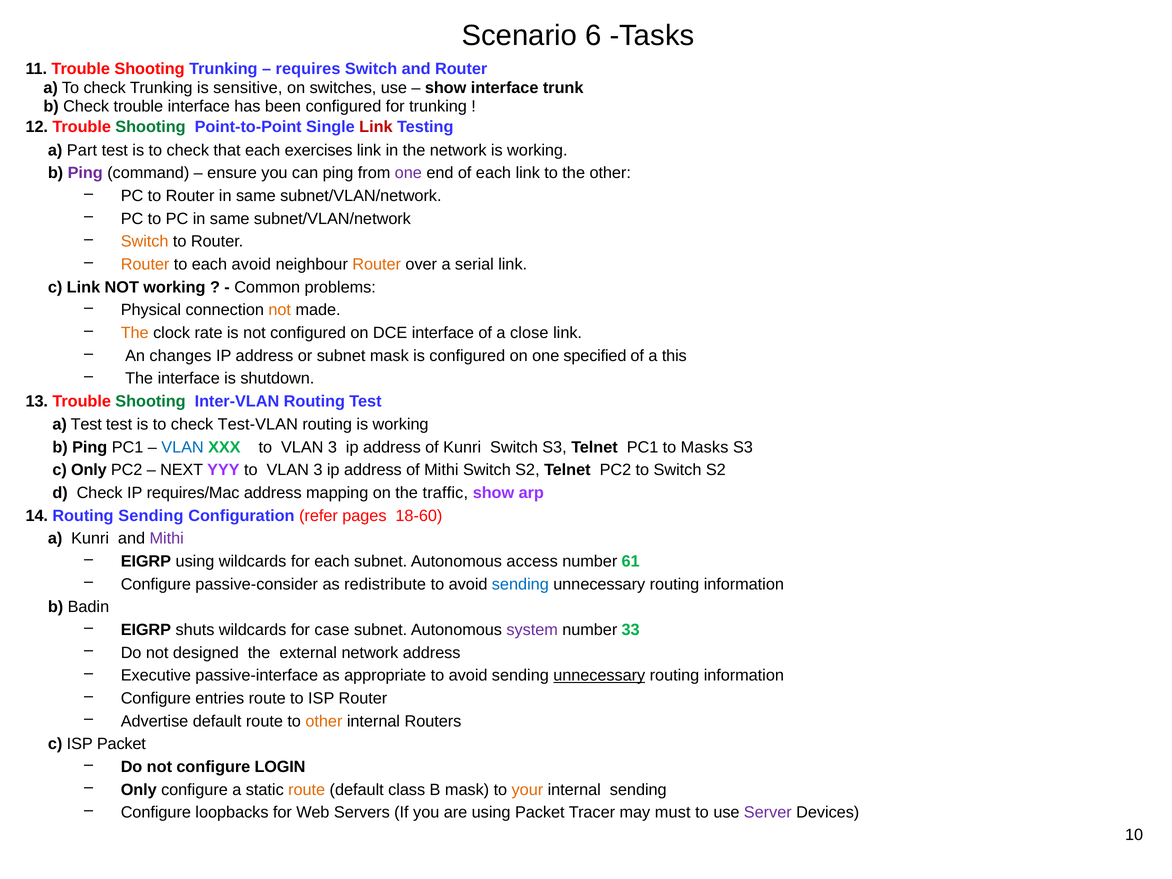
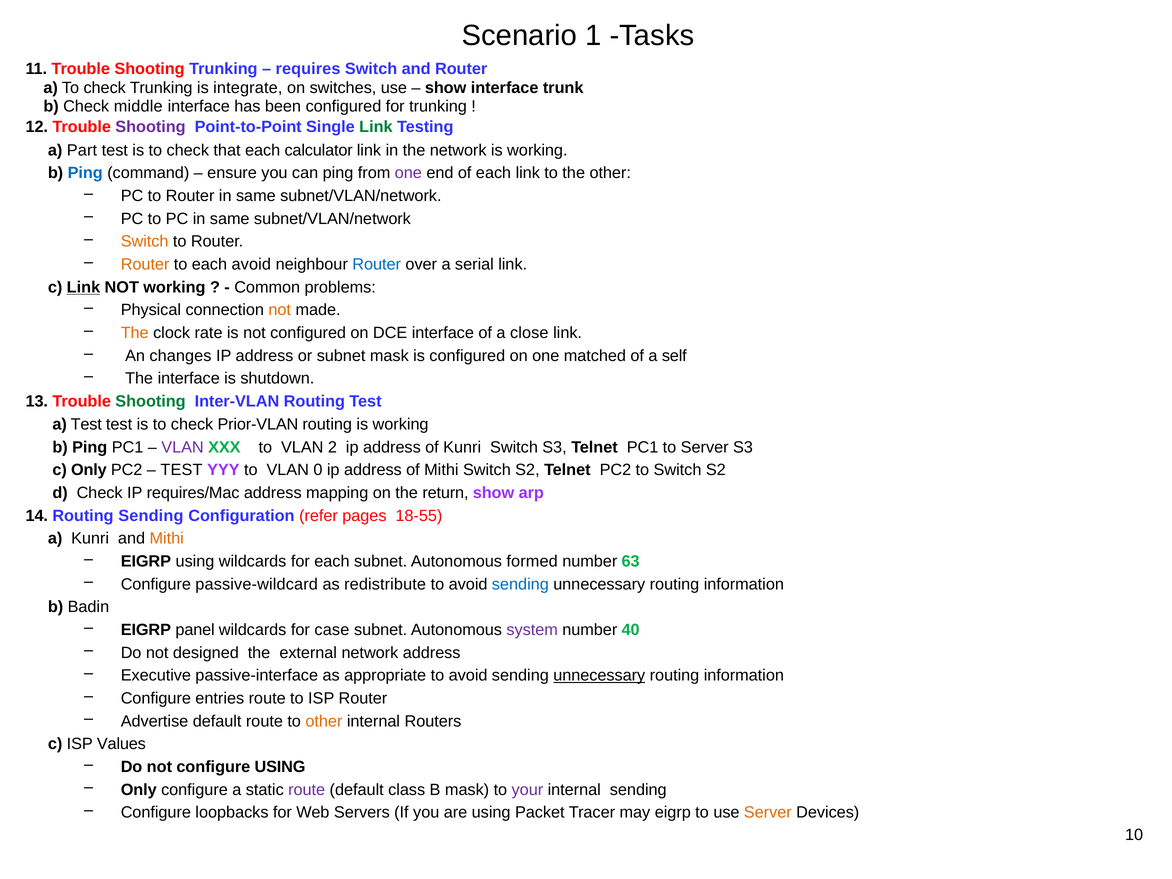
6: 6 -> 1
sensitive: sensitive -> integrate
Check trouble: trouble -> middle
Shooting at (151, 127) colour: green -> purple
Link at (376, 127) colour: red -> green
exercises: exercises -> calculator
Ping at (85, 173) colour: purple -> blue
Router at (377, 264) colour: orange -> blue
Link at (83, 287) underline: none -> present
specified: specified -> matched
this: this -> self
Test-VLAN: Test-VLAN -> Prior-VLAN
VLAN at (183, 447) colour: blue -> purple
XXX to VLAN 3: 3 -> 2
to Masks: Masks -> Server
NEXT at (182, 470): NEXT -> TEST
YYY to VLAN 3: 3 -> 0
traffic: traffic -> return
18-60: 18-60 -> 18-55
Mithi at (167, 538) colour: purple -> orange
access: access -> formed
61: 61 -> 63
passive-consider: passive-consider -> passive-wildcard
shuts: shuts -> panel
33: 33 -> 40
ISP Packet: Packet -> Values
configure LOGIN: LOGIN -> USING
route at (307, 790) colour: orange -> purple
your colour: orange -> purple
may must: must -> eigrp
Server at (768, 813) colour: purple -> orange
